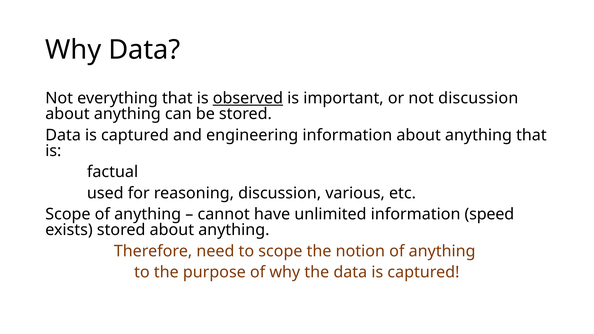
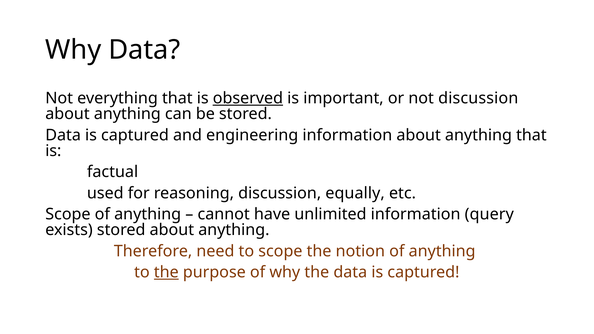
various: various -> equally
speed: speed -> query
the at (166, 272) underline: none -> present
